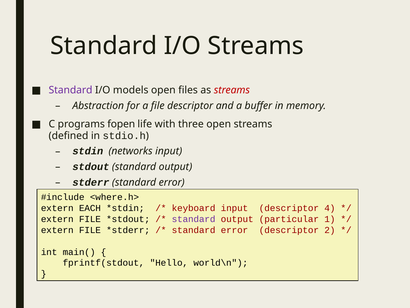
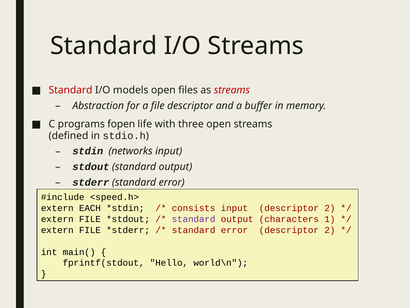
Standard at (71, 90) colour: purple -> red
<where.h>: <where.h> -> <speed.h>
keyboard: keyboard -> consists
input descriptor 4: 4 -> 2
particular: particular -> characters
